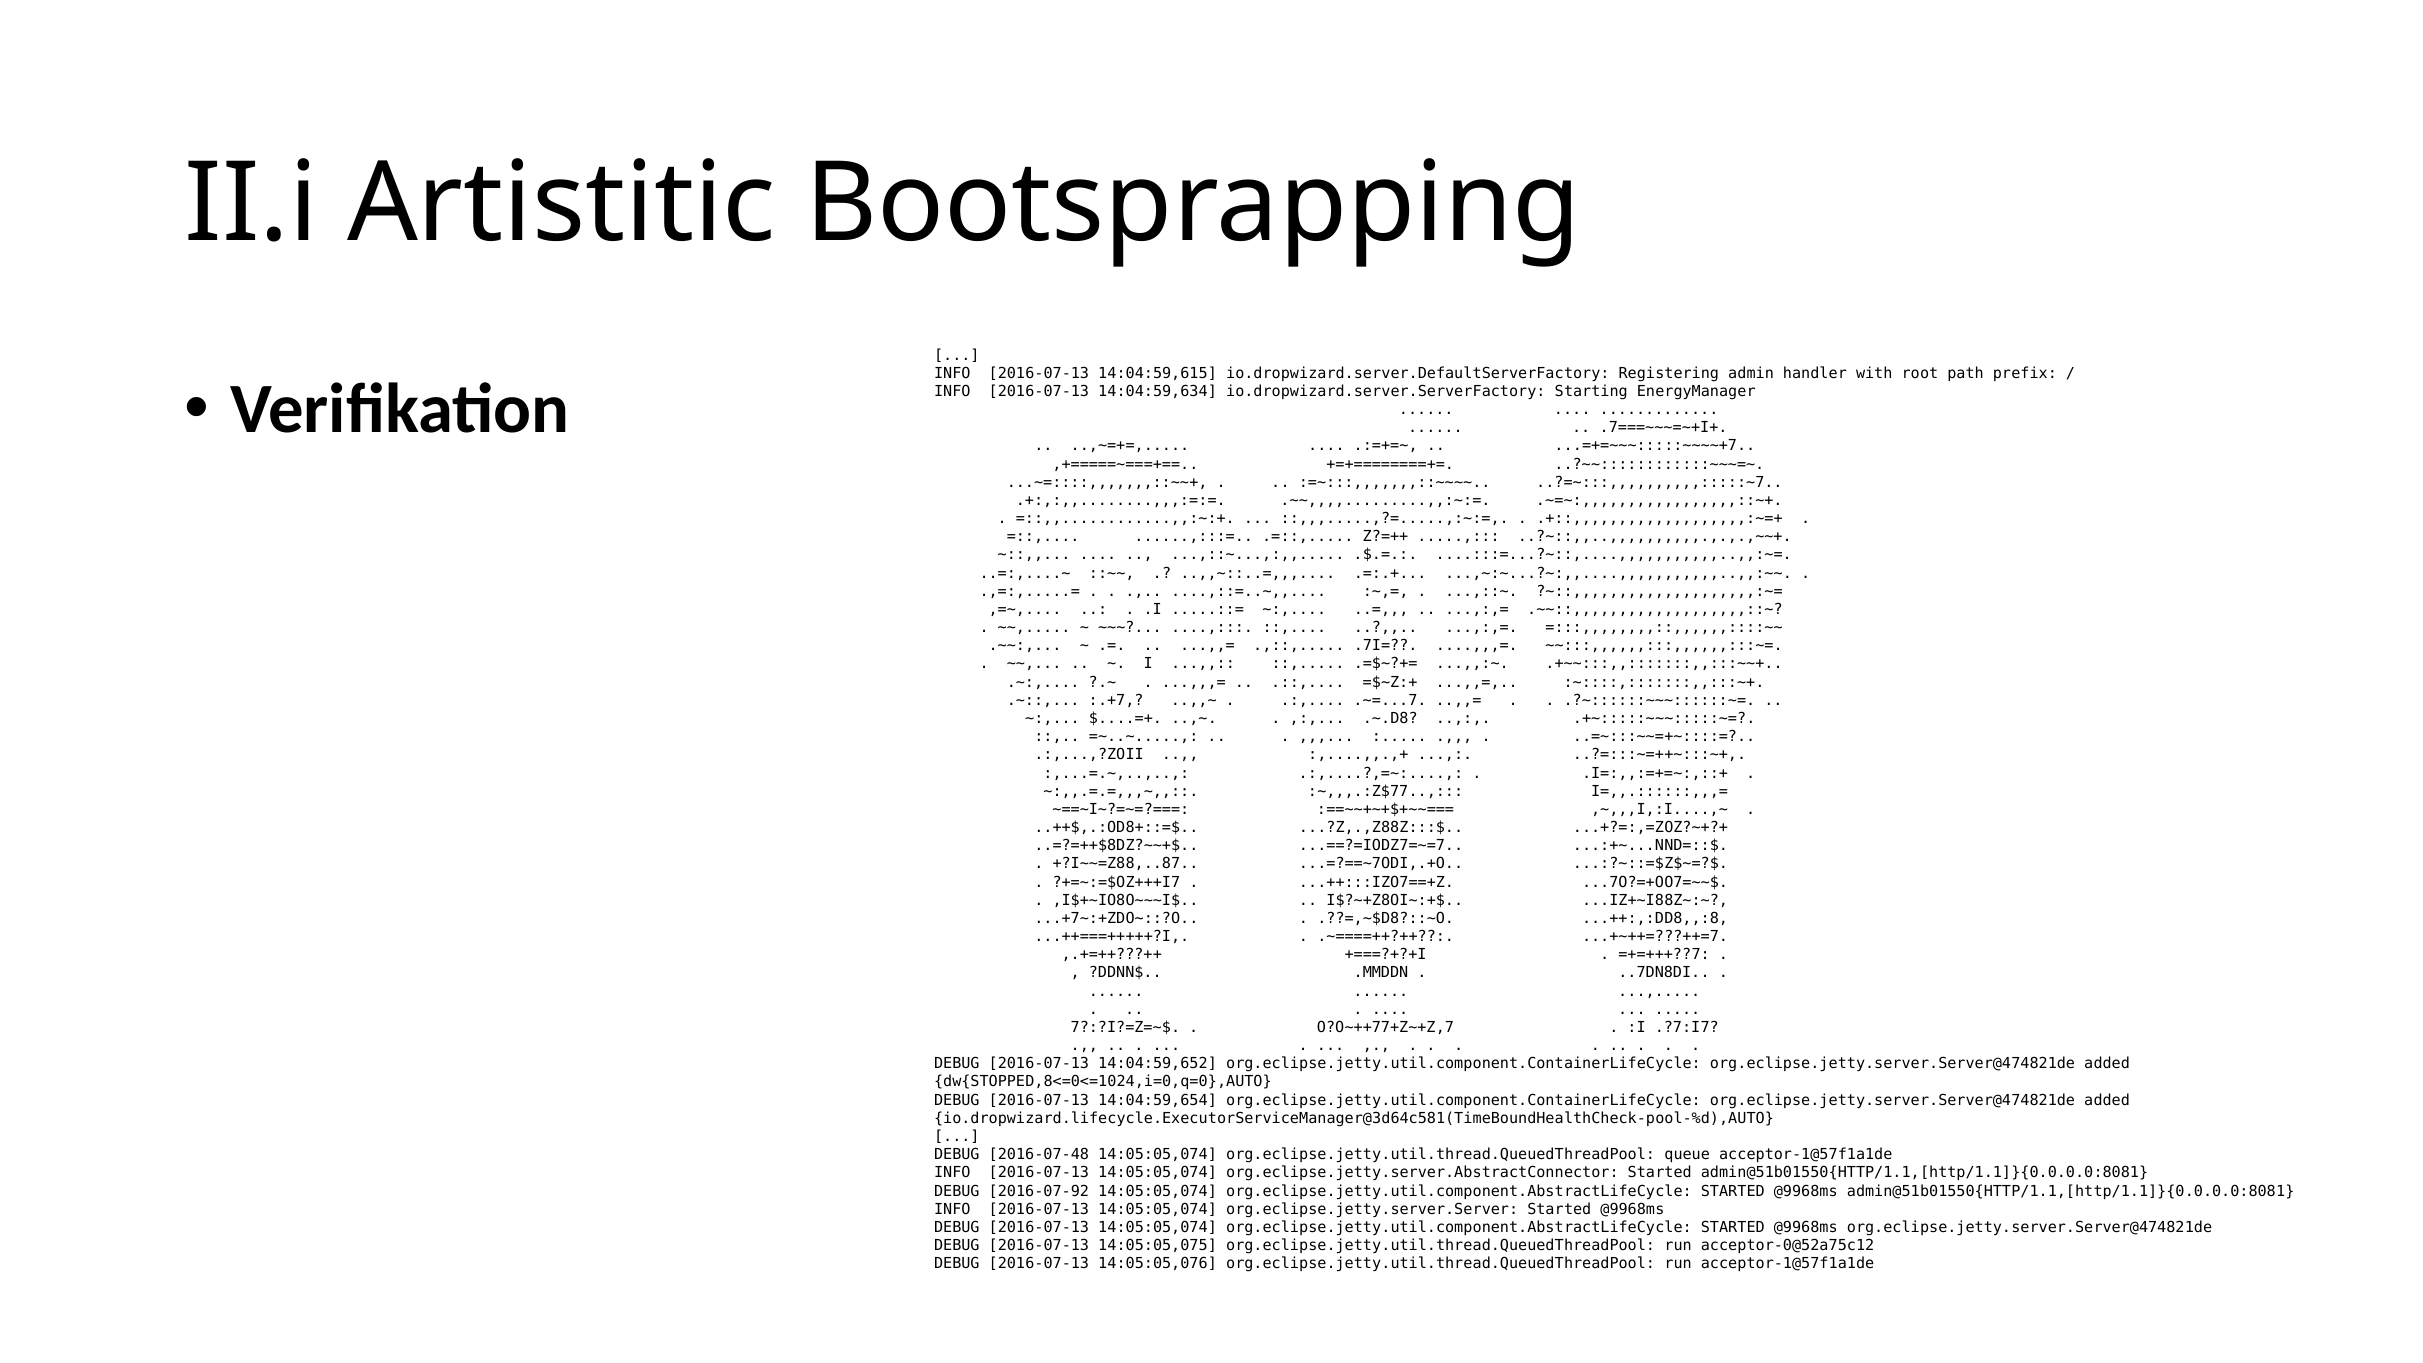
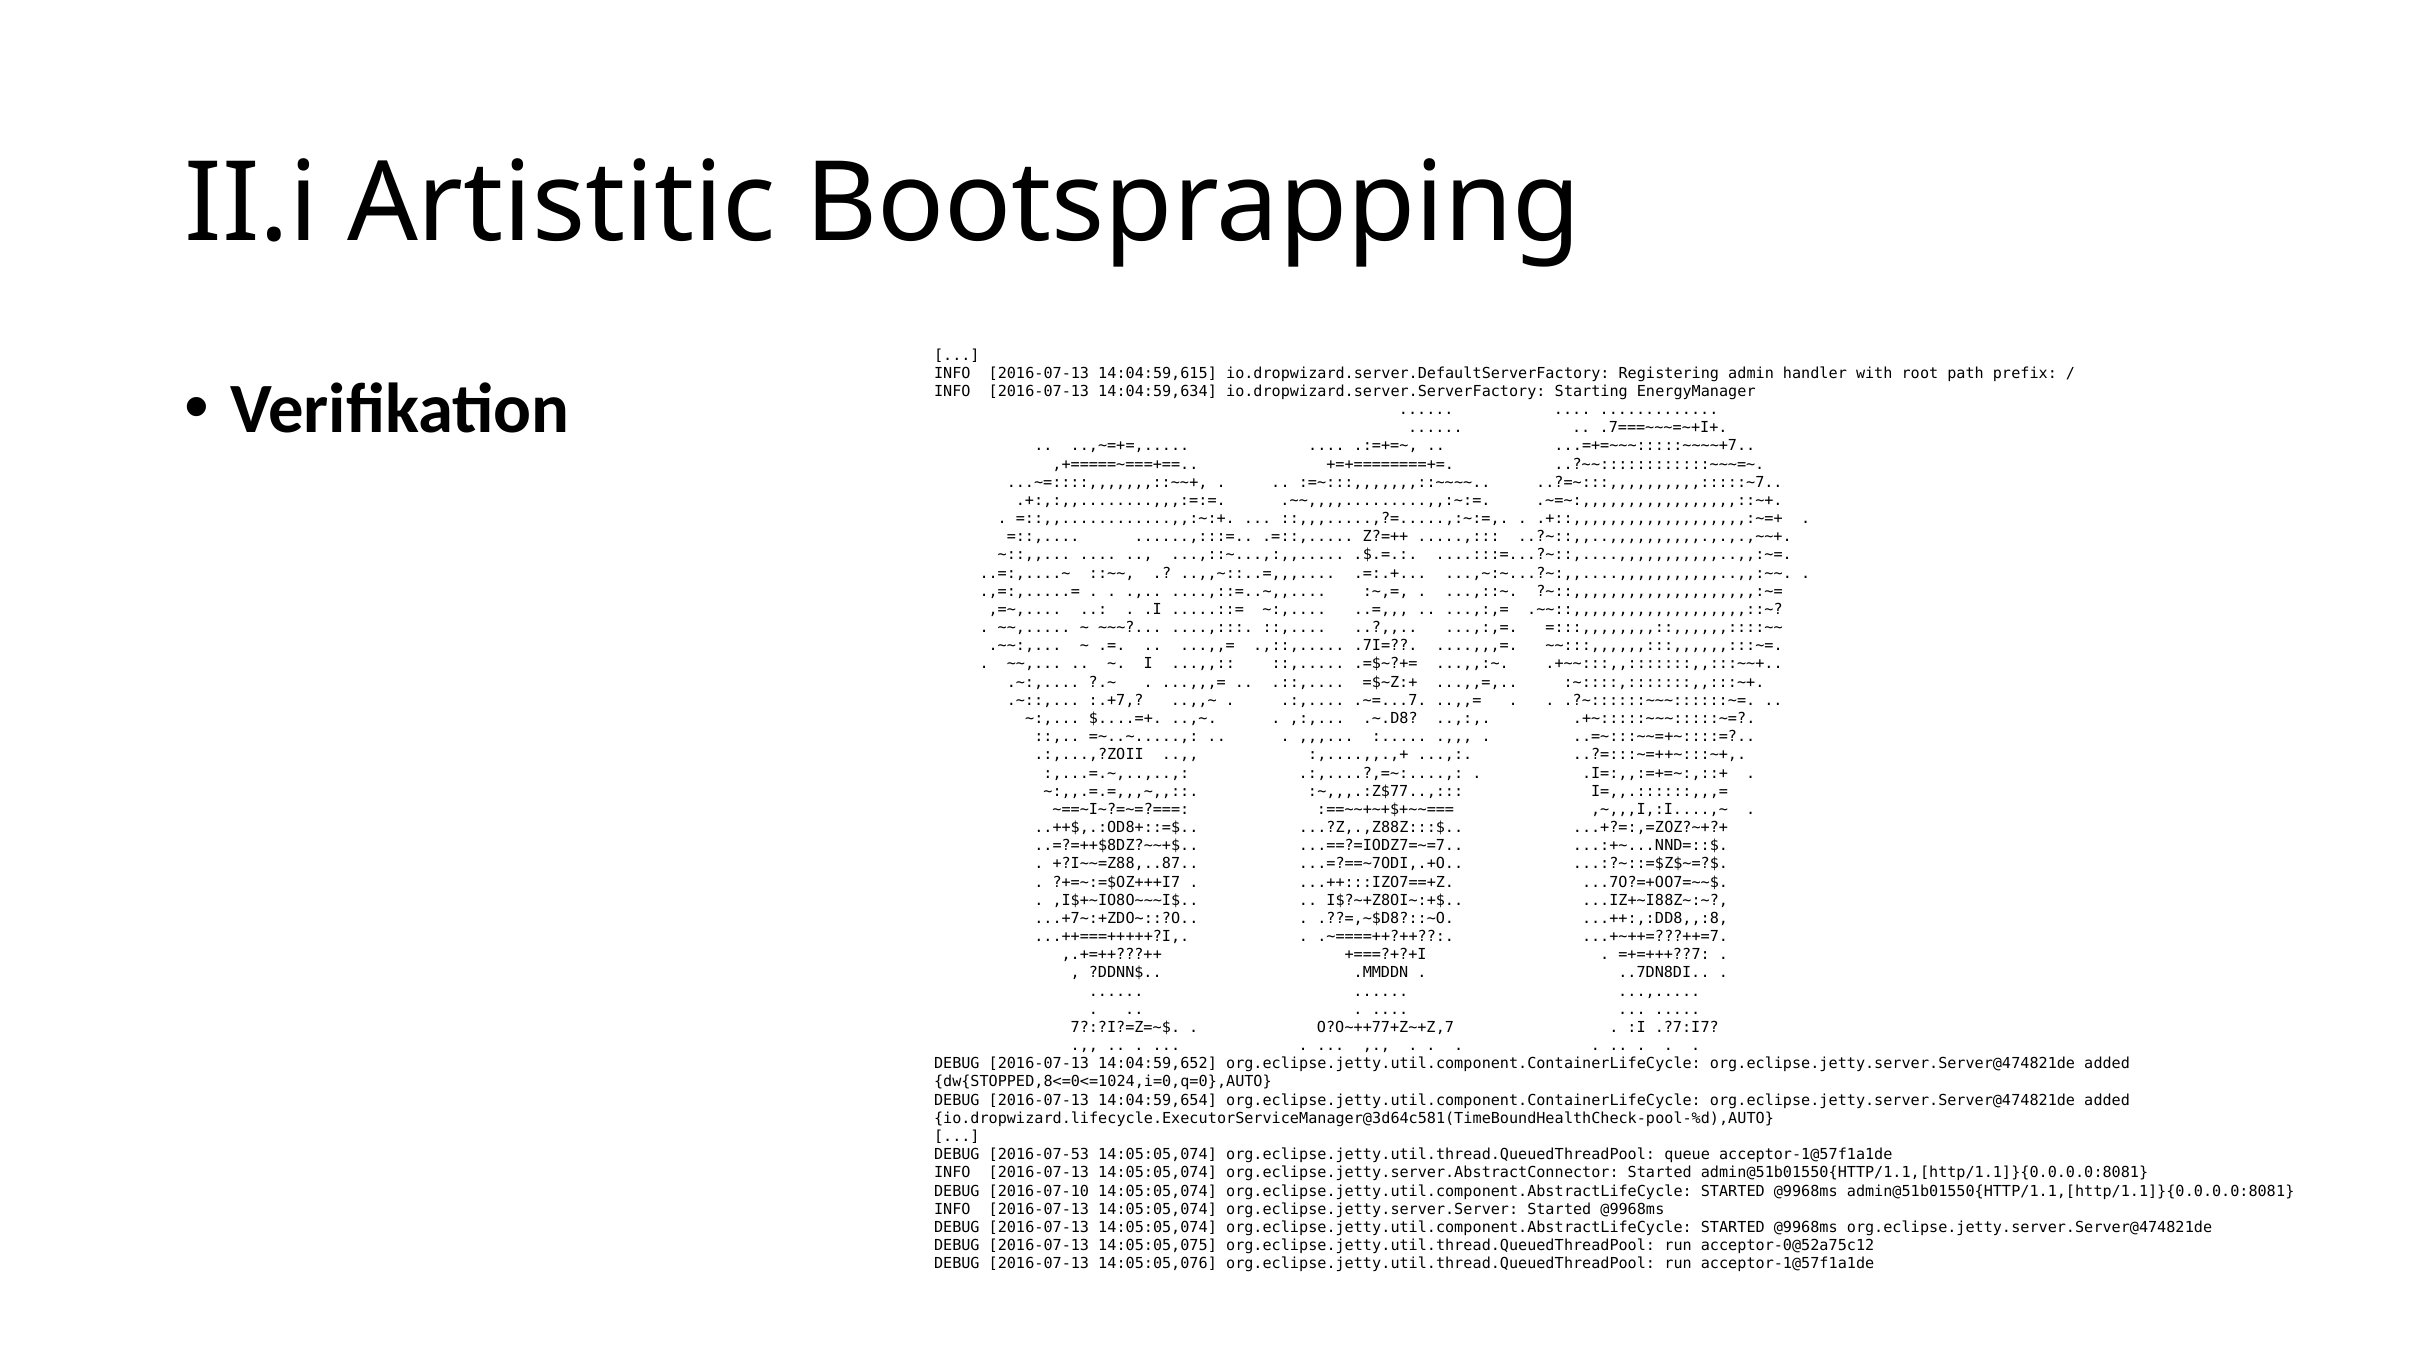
2016-07-48: 2016-07-48 -> 2016-07-53
2016-07-92: 2016-07-92 -> 2016-07-10
